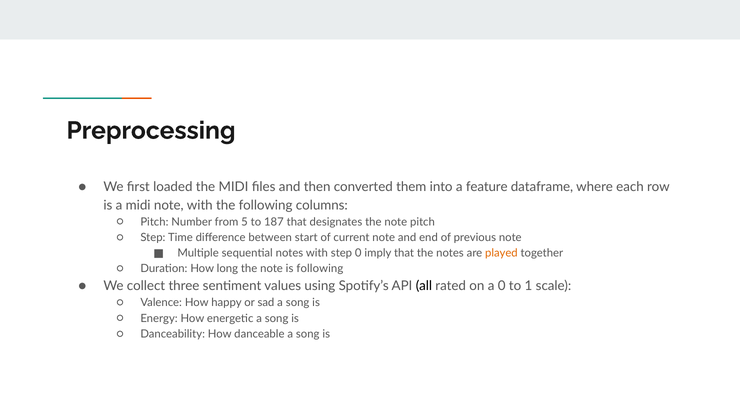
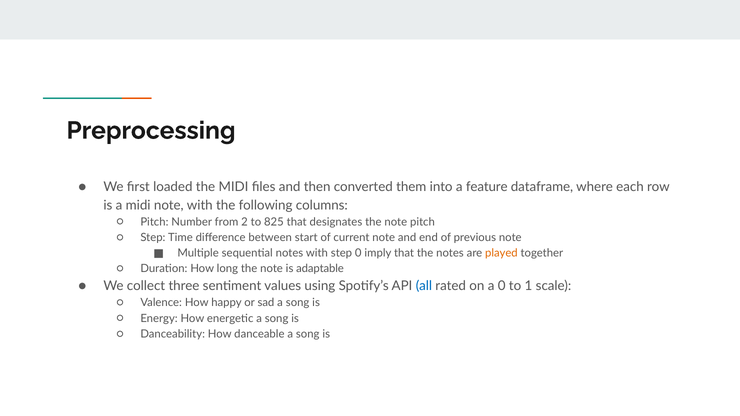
5: 5 -> 2
187: 187 -> 825
is following: following -> adaptable
all colour: black -> blue
